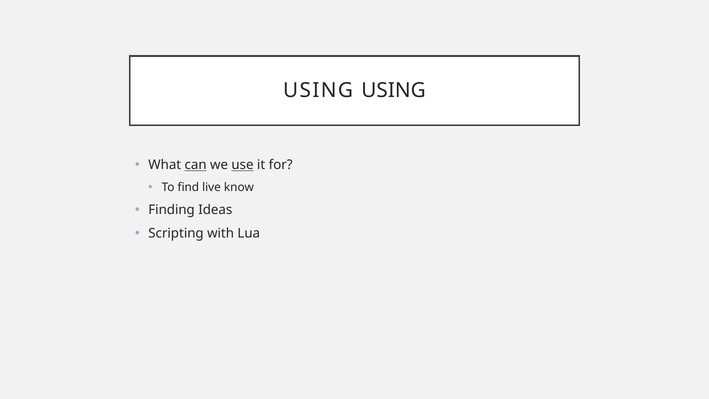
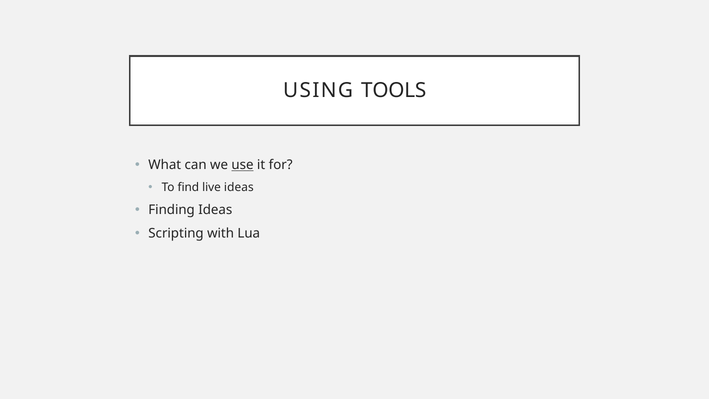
USING USING: USING -> TOOLS
can underline: present -> none
live know: know -> ideas
